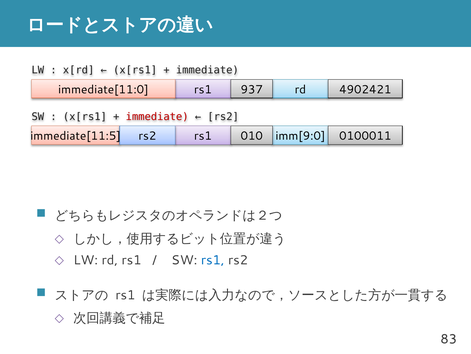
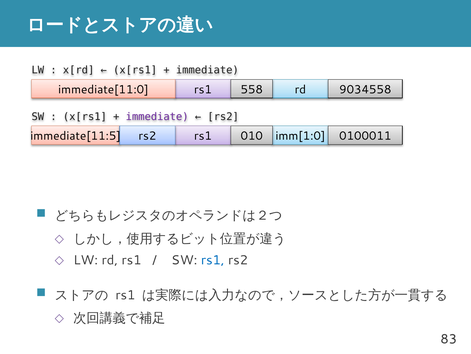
937: 937 -> 558
4902421: 4902421 -> 9034558
immediate at (157, 116) colour: red -> purple
imm[9:0: imm[9:0 -> imm[1:0
